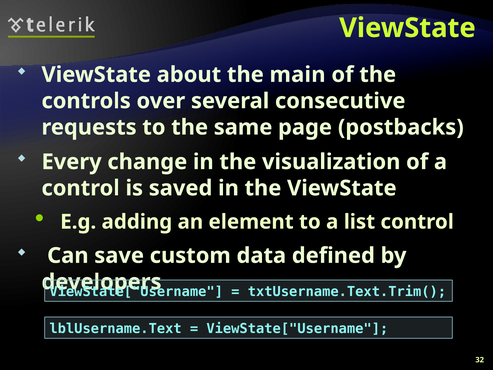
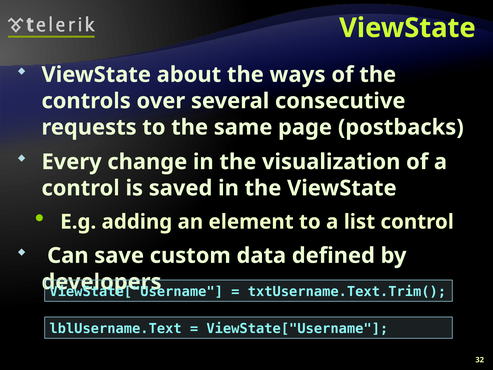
main: main -> ways
